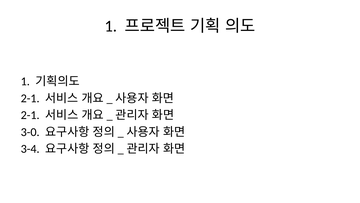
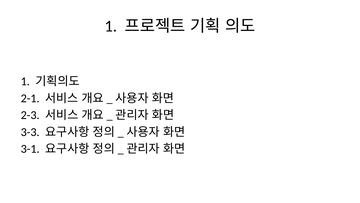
2-1 at (30, 115): 2-1 -> 2-3
3-0: 3-0 -> 3-3
3-4: 3-4 -> 3-1
